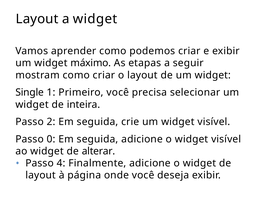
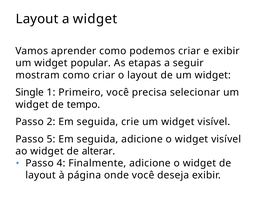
máximo: máximo -> popular
inteira: inteira -> tempo
0: 0 -> 5
